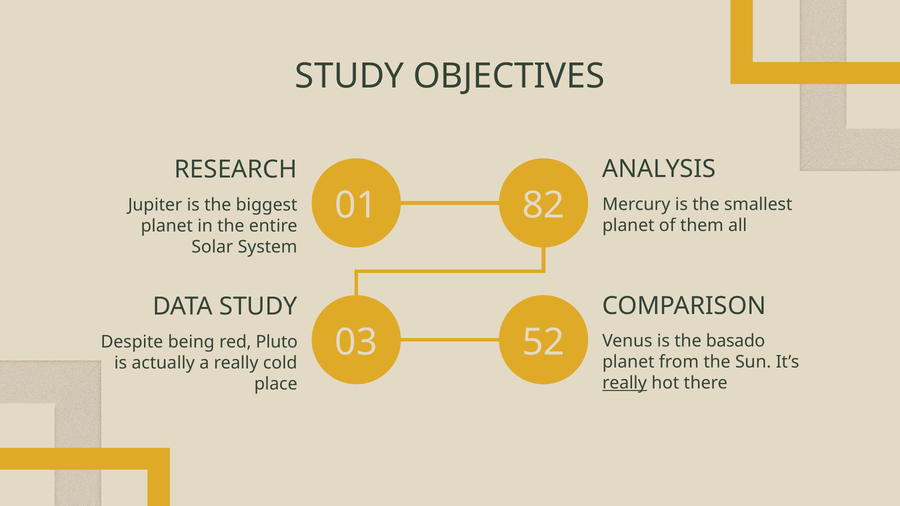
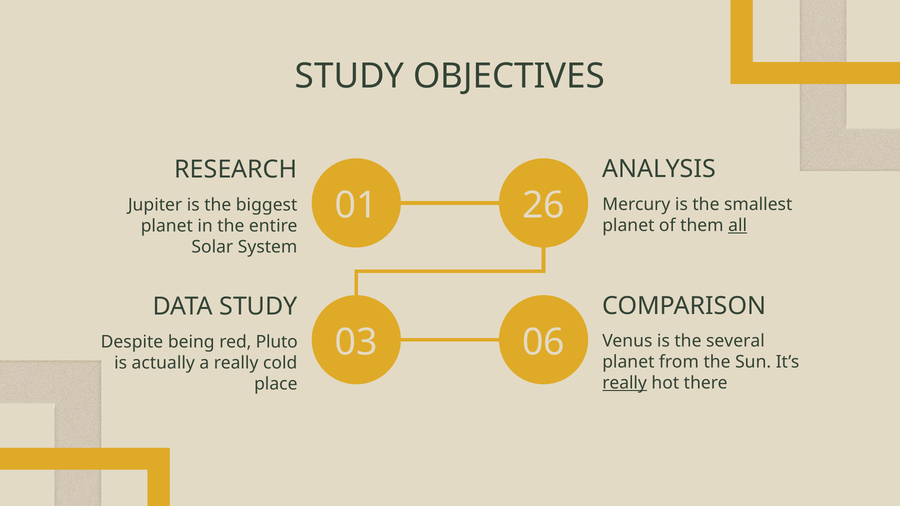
82: 82 -> 26
all underline: none -> present
52: 52 -> 06
basado: basado -> several
